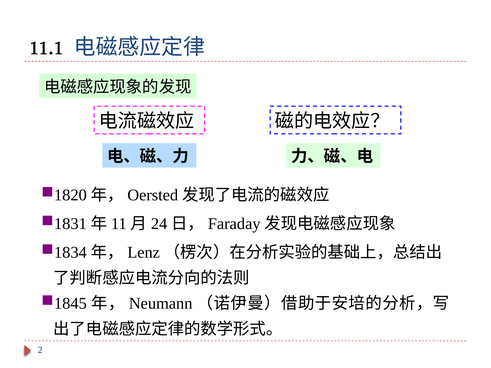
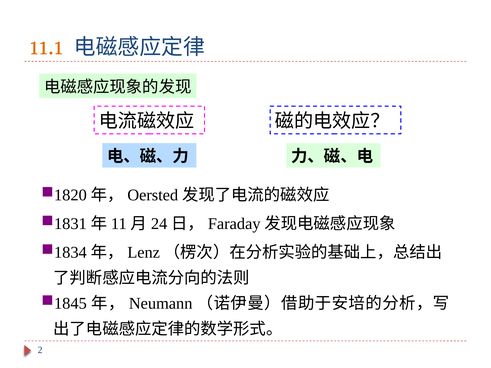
11.1 colour: black -> orange
